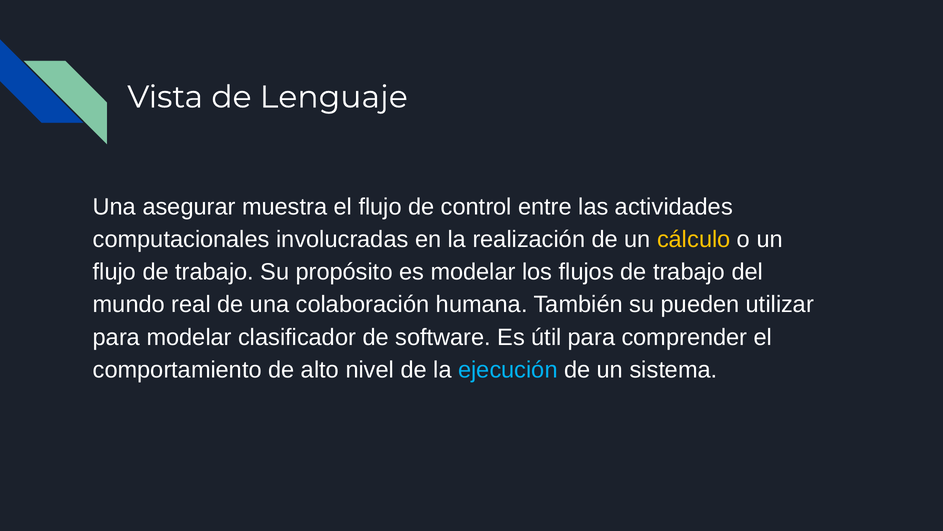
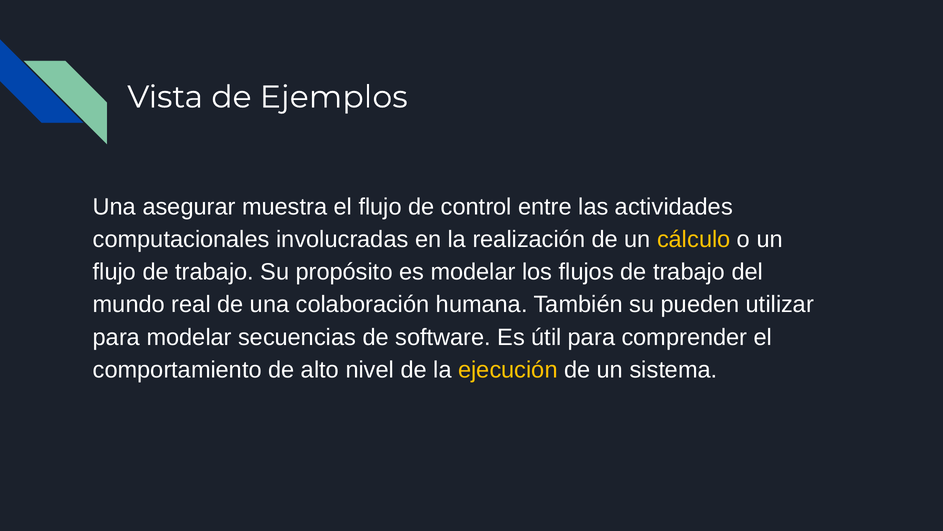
Lenguaje: Lenguaje -> Ejemplos
clasificador: clasificador -> secuencias
ejecución colour: light blue -> yellow
